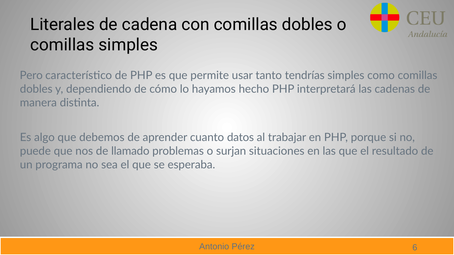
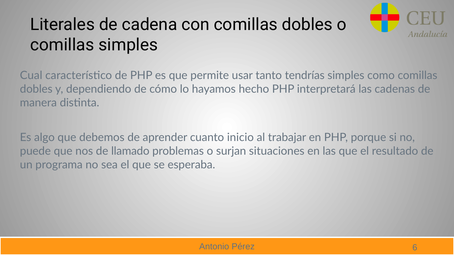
Pero: Pero -> Cual
datos: datos -> inicio
